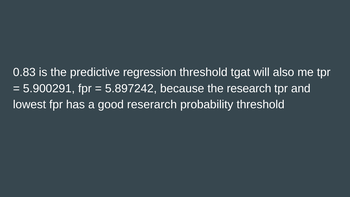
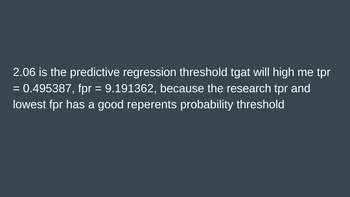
0.83: 0.83 -> 2.06
also: also -> high
5.900291: 5.900291 -> 0.495387
5.897242: 5.897242 -> 9.191362
reserarch: reserarch -> reperents
